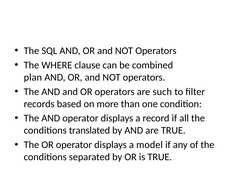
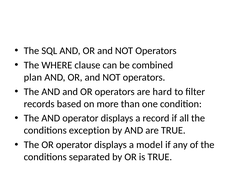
such: such -> hard
translated: translated -> exception
